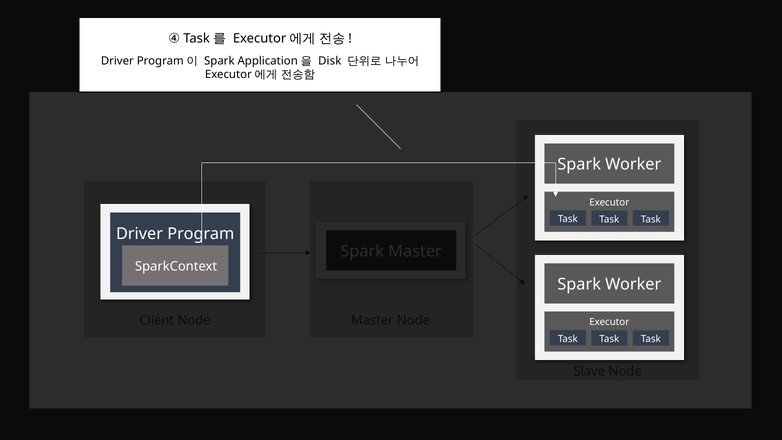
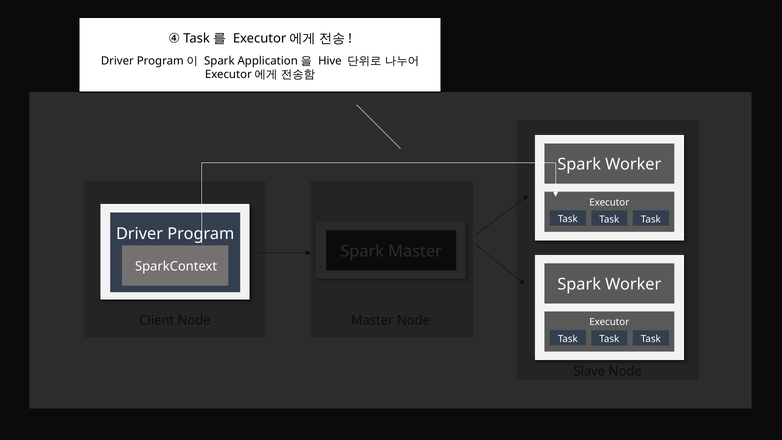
Disk: Disk -> Hive
